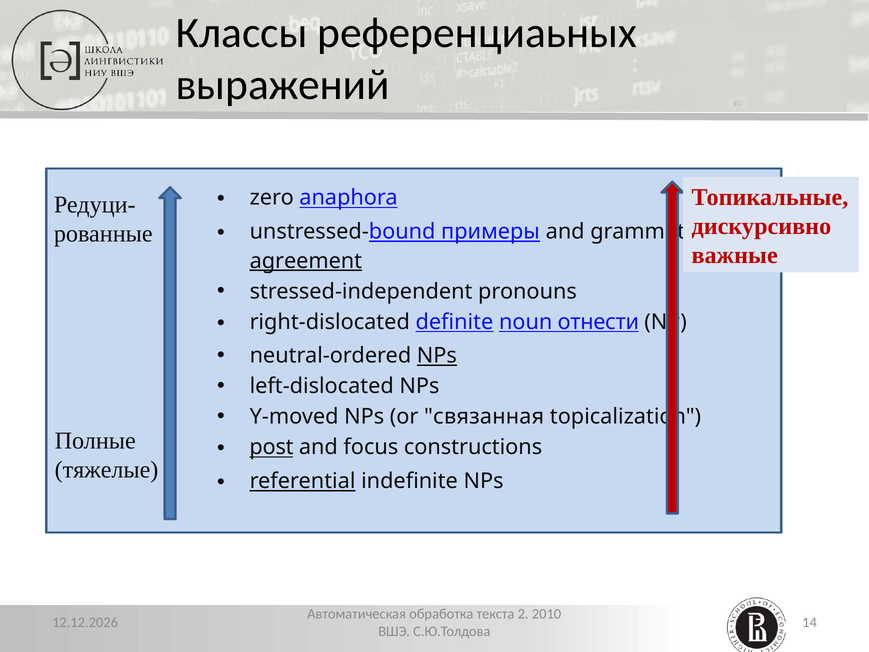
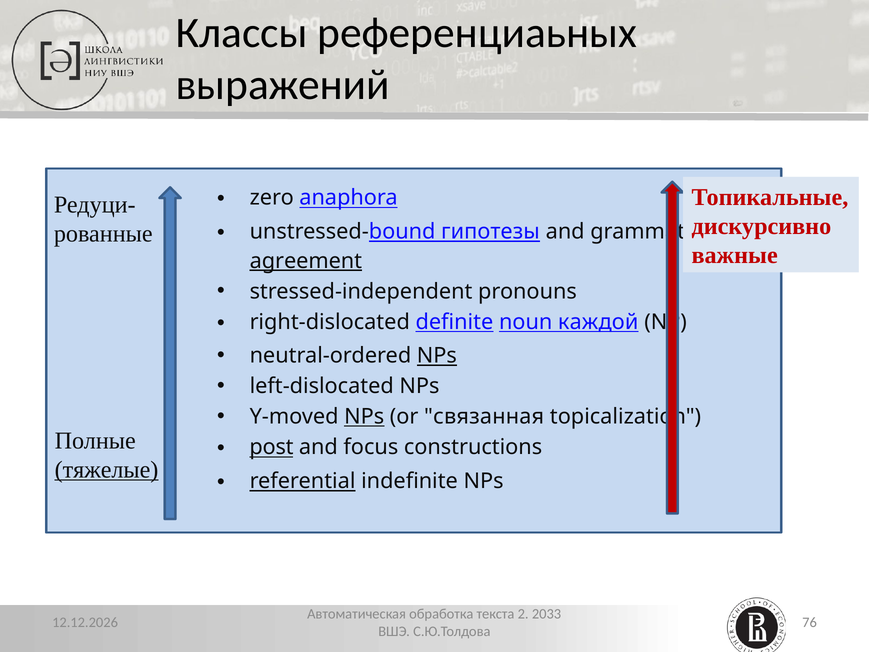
примеры: примеры -> гипотезы
отнести: отнести -> каждой
NPs at (364, 416) underline: none -> present
тяжелые underline: none -> present
2010: 2010 -> 2033
14: 14 -> 76
